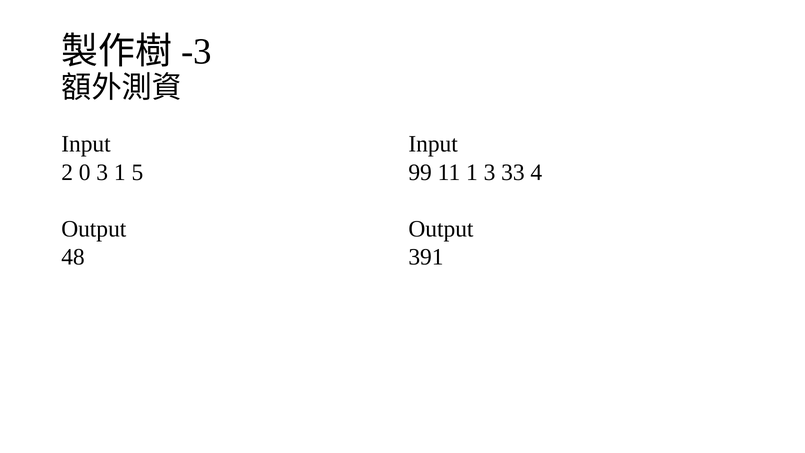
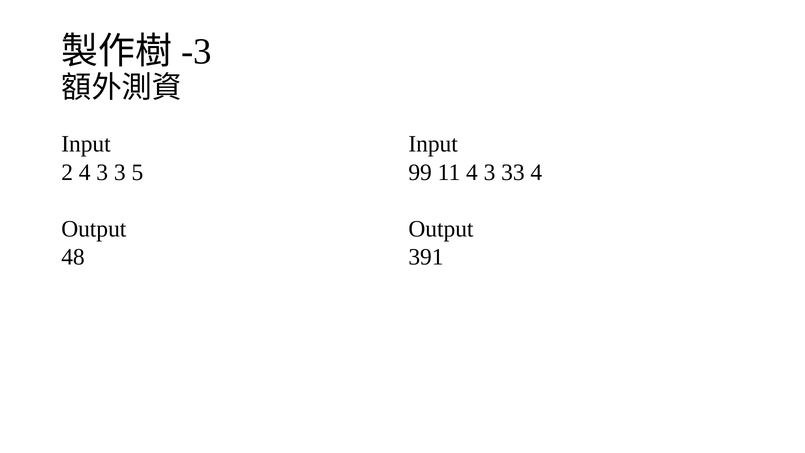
2 0: 0 -> 4
3 1: 1 -> 3
11 1: 1 -> 4
